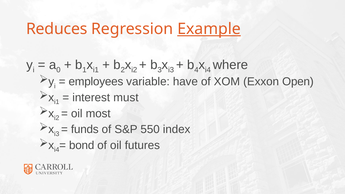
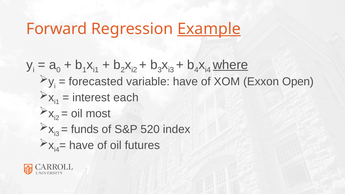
Reduces: Reduces -> Forward
where underline: none -> present
employees: employees -> forecasted
must: must -> each
550: 550 -> 520
bond at (82, 145): bond -> have
